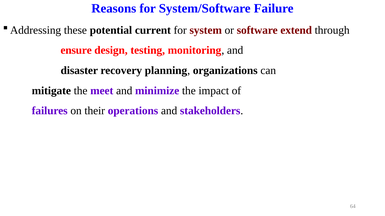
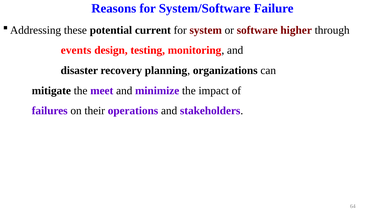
extend: extend -> higher
ensure: ensure -> events
